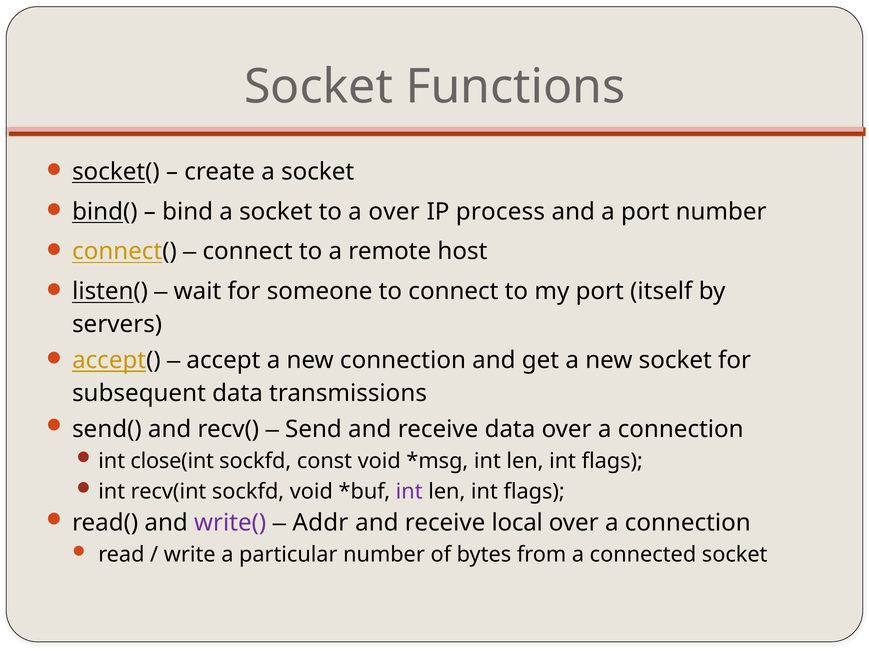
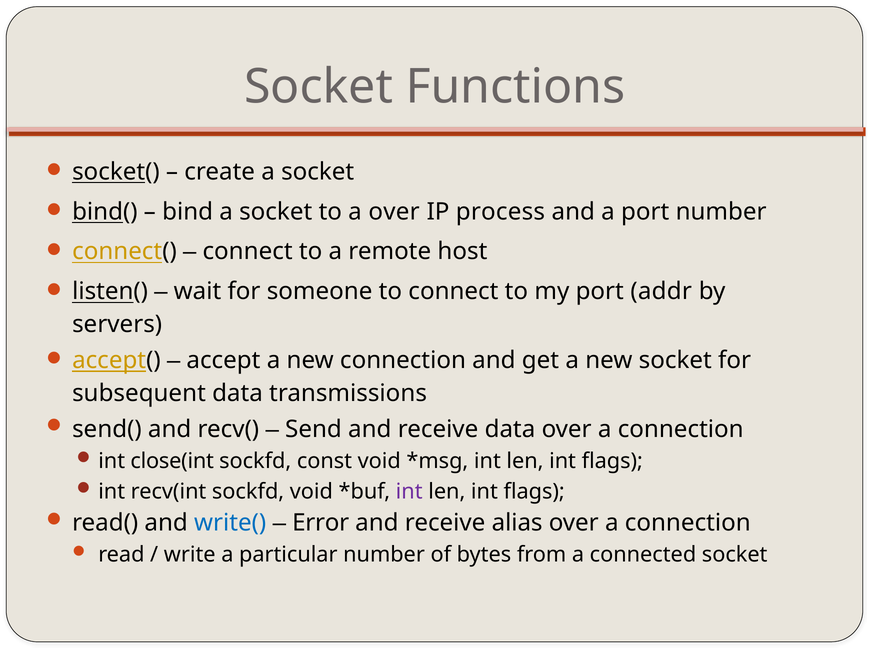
itself: itself -> addr
write( colour: purple -> blue
Addr: Addr -> Error
local: local -> alias
